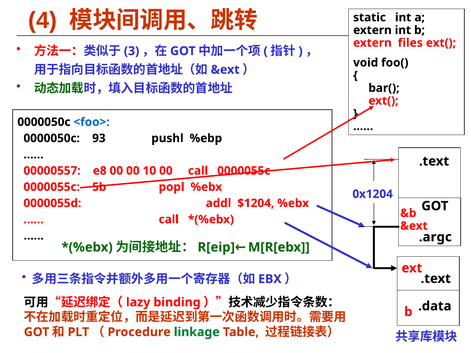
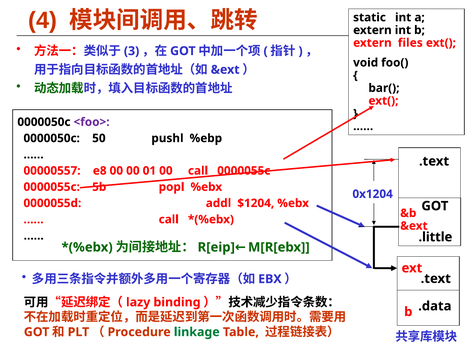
<foo> colour: blue -> purple
93: 93 -> 50
10: 10 -> 01
.argc: .argc -> .little
